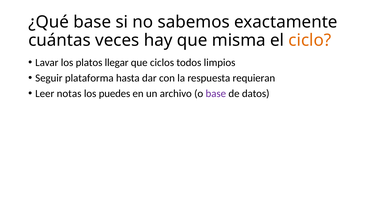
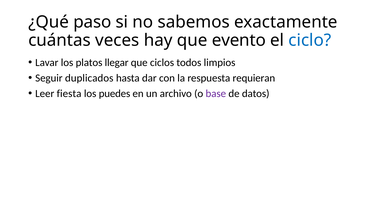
¿Qué base: base -> paso
misma: misma -> evento
ciclo colour: orange -> blue
plataforma: plataforma -> duplicados
notas: notas -> fiesta
